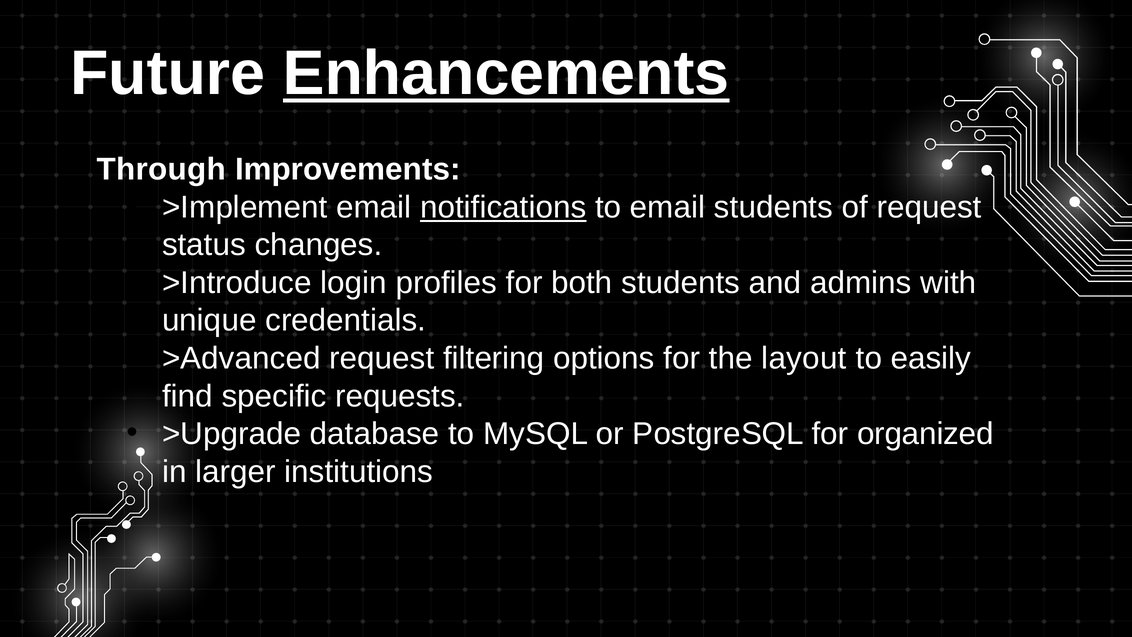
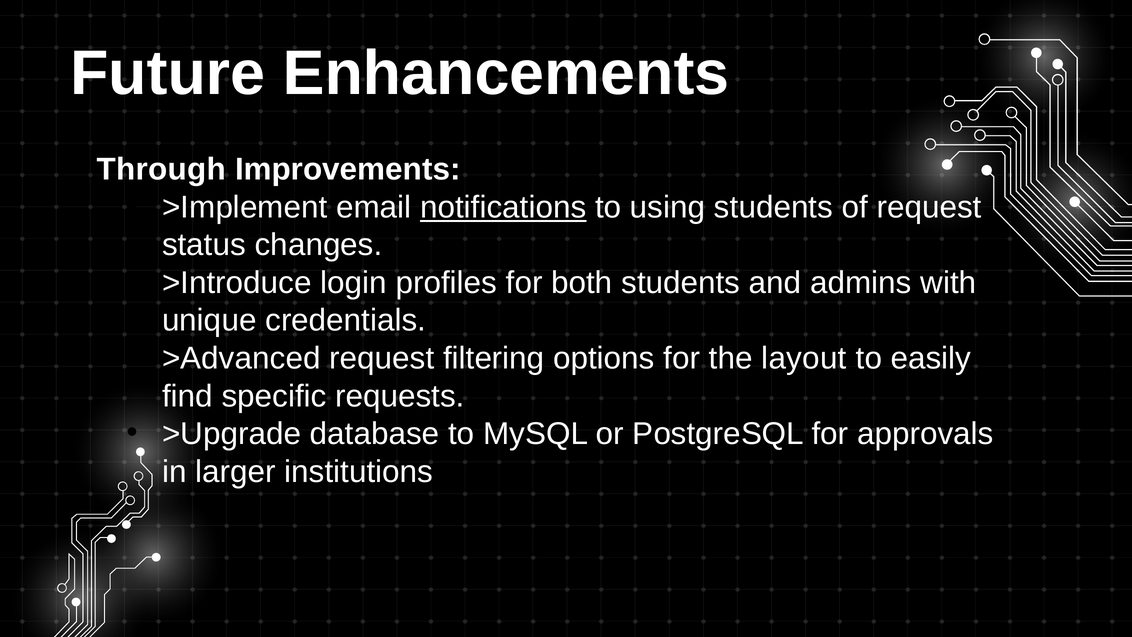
Enhancements underline: present -> none
to email: email -> using
organized: organized -> approvals
